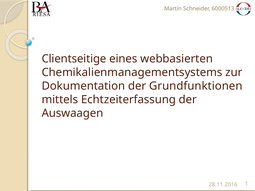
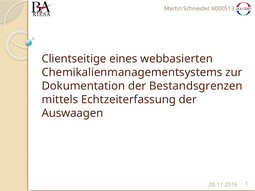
Grundfunktionen: Grundfunktionen -> Bestandsgrenzen
